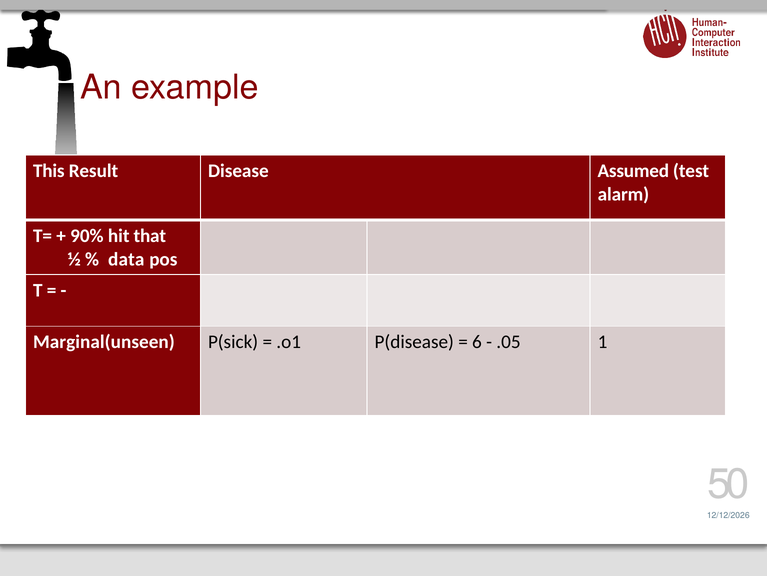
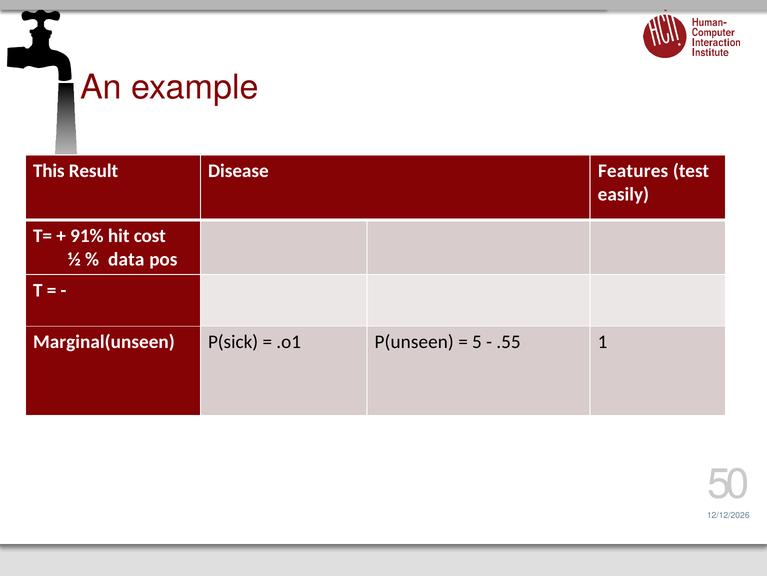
Assumed: Assumed -> Features
alarm: alarm -> easily
90%: 90% -> 91%
that: that -> cost
P(disease: P(disease -> P(unseen
6: 6 -> 5
.05: .05 -> .55
